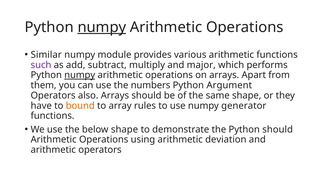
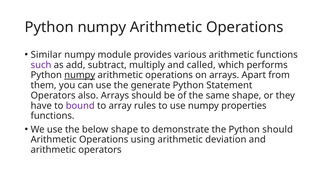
numpy at (102, 27) underline: present -> none
major: major -> called
numbers: numbers -> generate
Argument: Argument -> Statement
bound colour: orange -> purple
generator: generator -> properties
